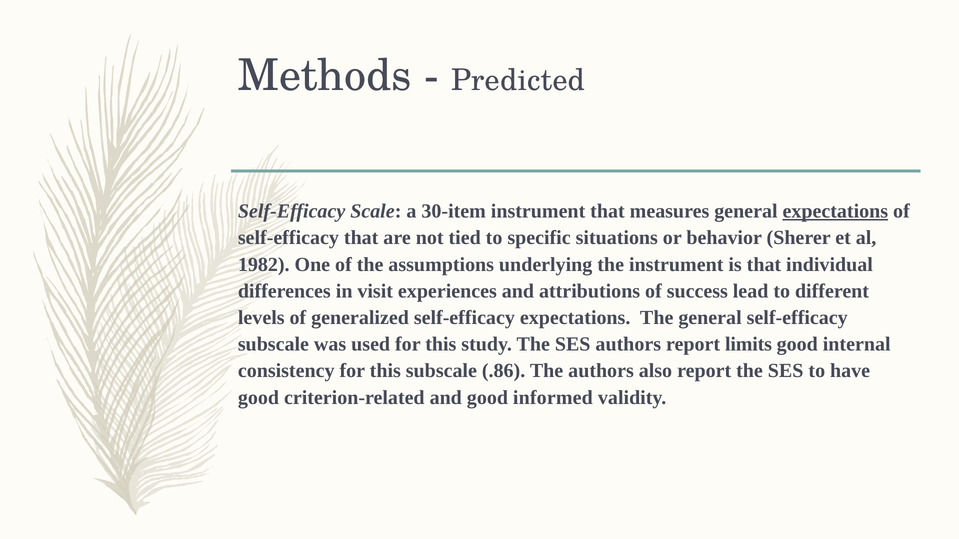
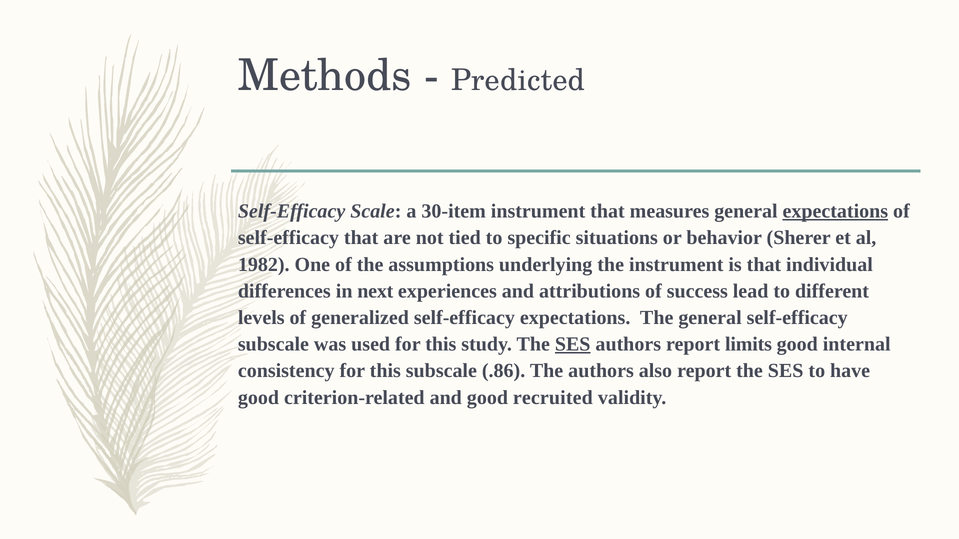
visit: visit -> next
SES at (573, 345) underline: none -> present
informed: informed -> recruited
